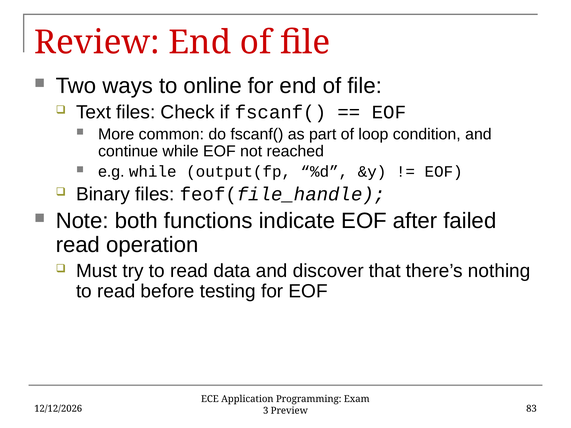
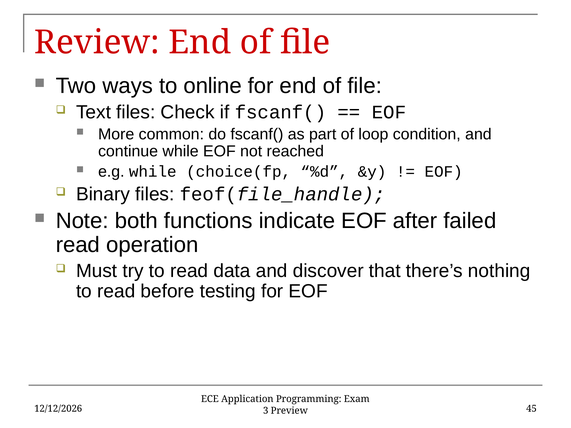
output(fp: output(fp -> choice(fp
83: 83 -> 45
